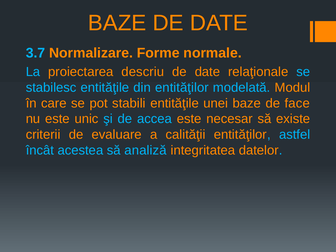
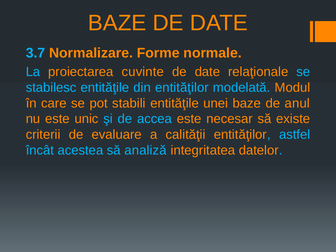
descriu: descriu -> cuvinte
face: face -> anul
